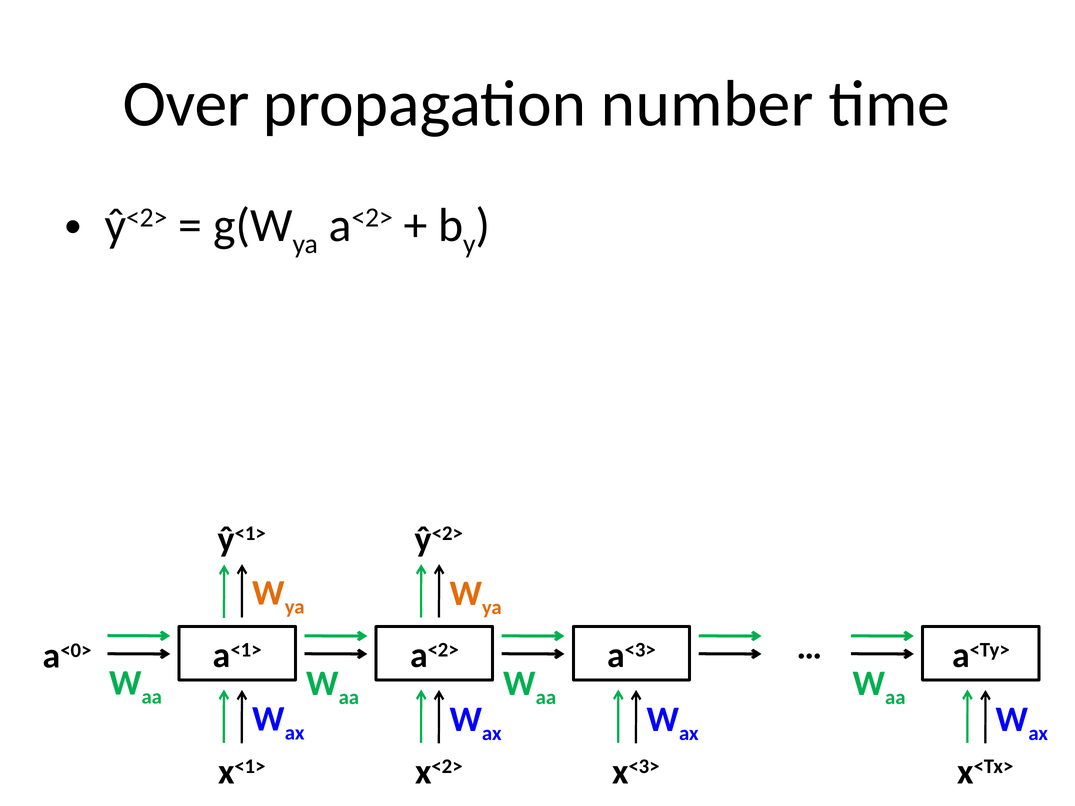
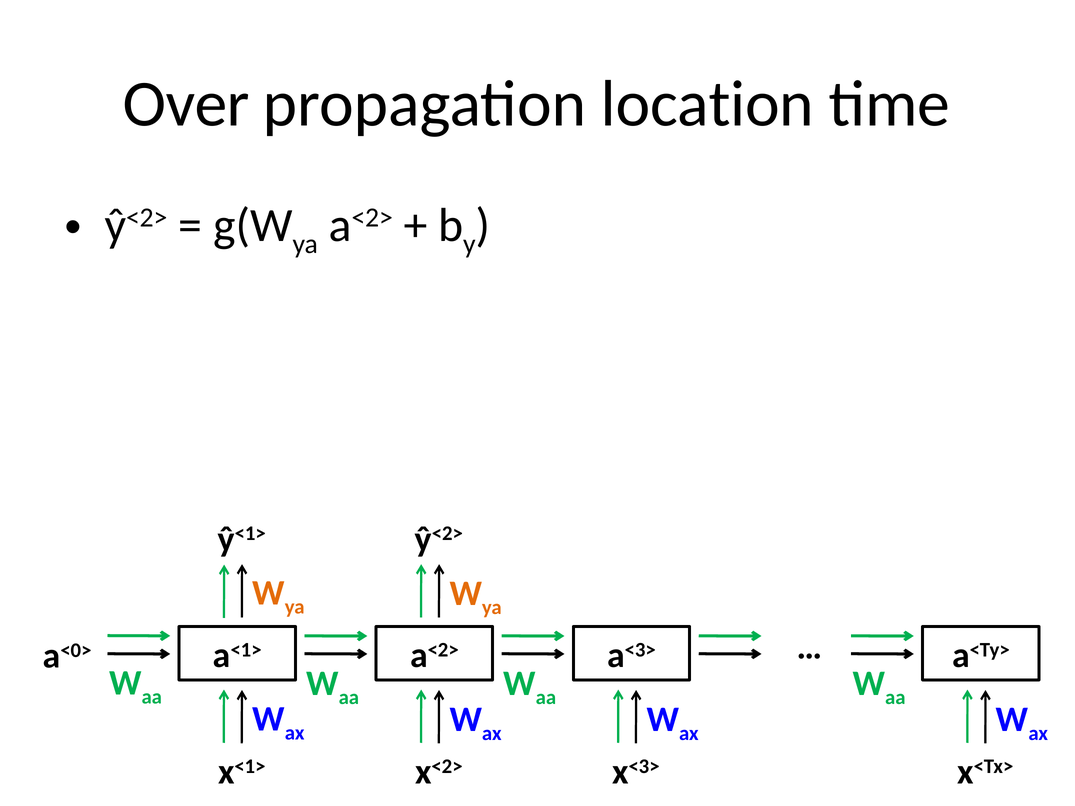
number: number -> location
